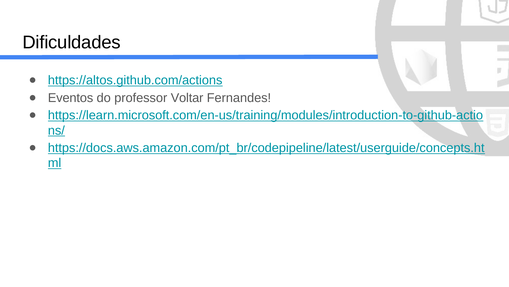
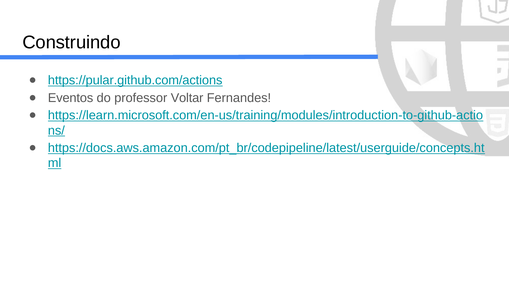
Dificuldades: Dificuldades -> Construindo
https://altos.github.com/actions: https://altos.github.com/actions -> https://pular.github.com/actions
